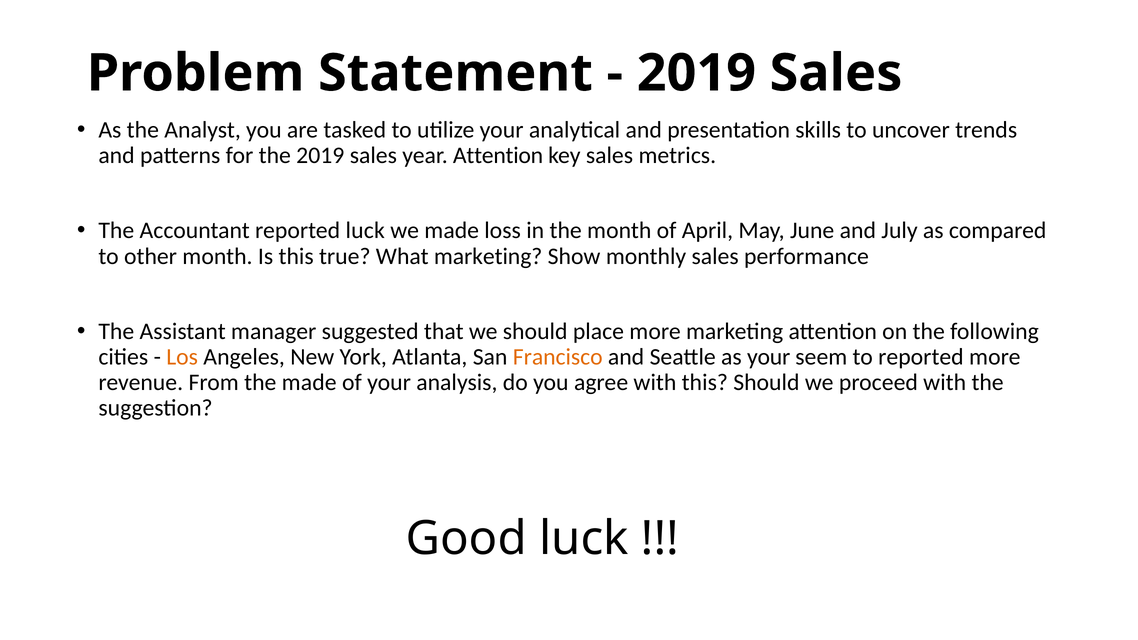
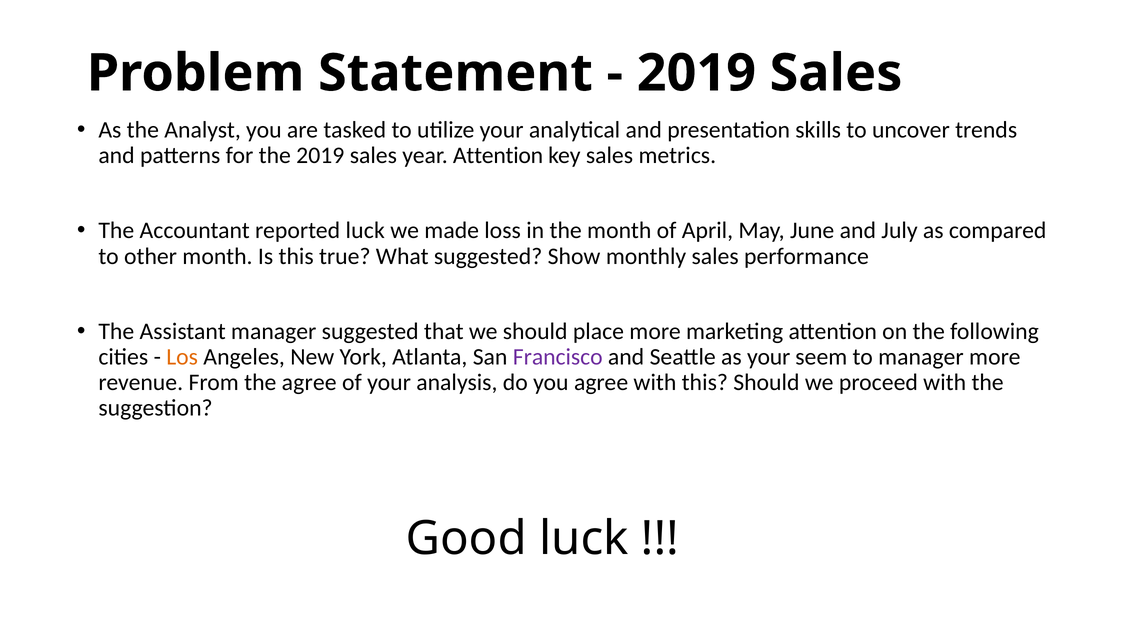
What marketing: marketing -> suggested
Francisco colour: orange -> purple
to reported: reported -> manager
the made: made -> agree
